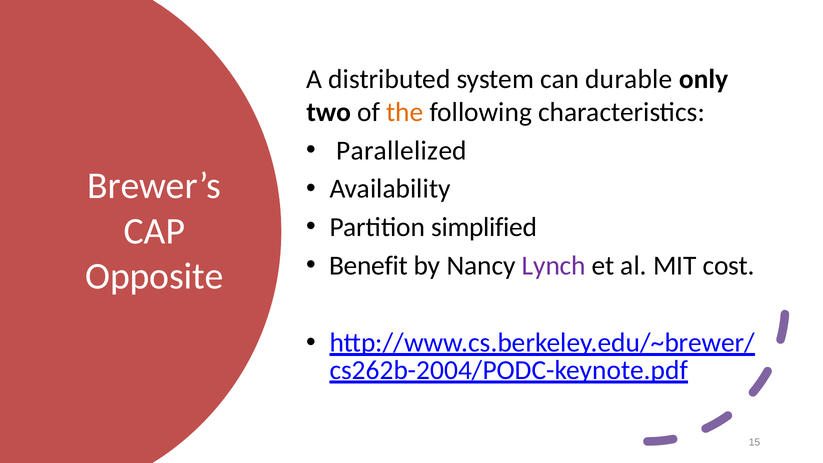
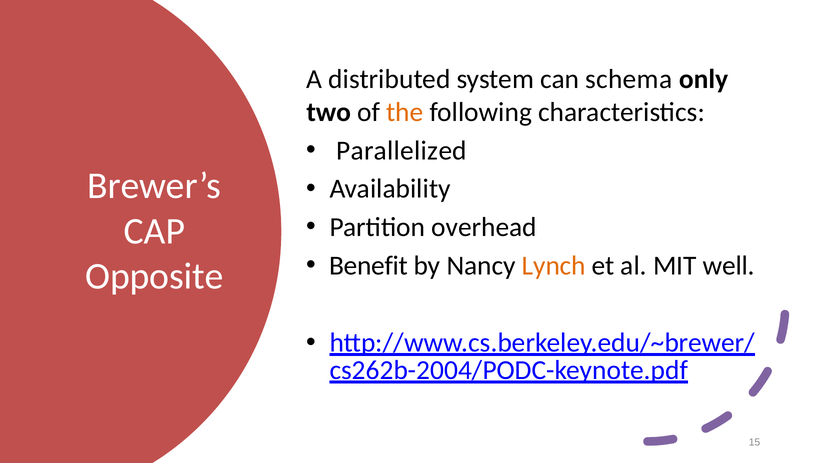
durable: durable -> schema
simplified: simplified -> overhead
Lynch colour: purple -> orange
cost: cost -> well
